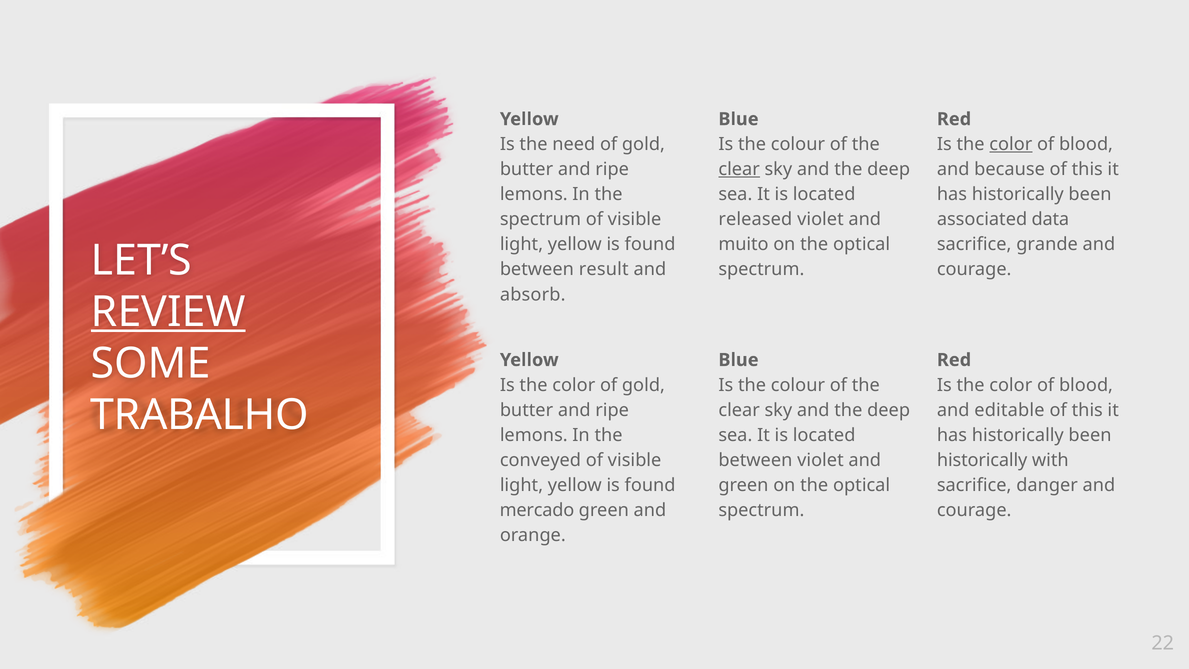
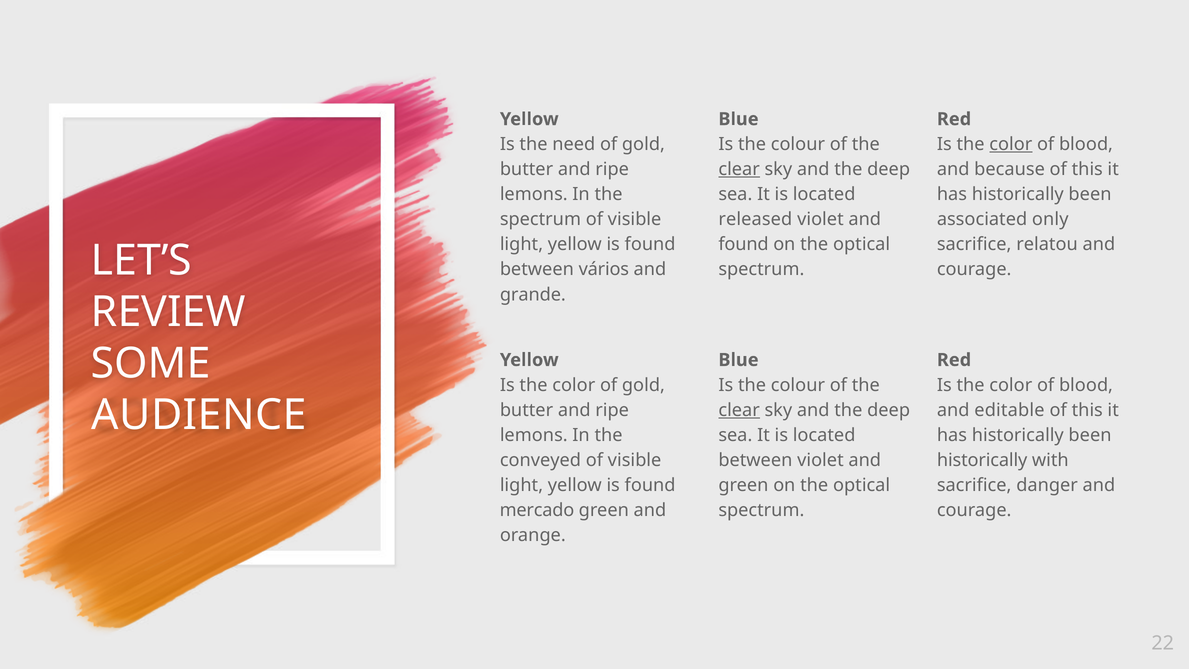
data: data -> only
muito at (743, 244): muito -> found
grande: grande -> relatou
result: result -> vários
absorb: absorb -> grande
REVIEW underline: present -> none
TRABALHO: TRABALHO -> AUDIENCE
clear at (739, 410) underline: none -> present
